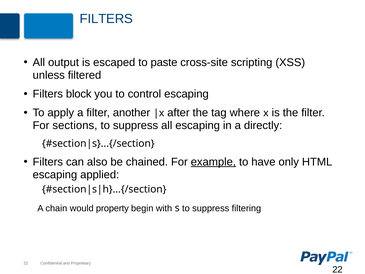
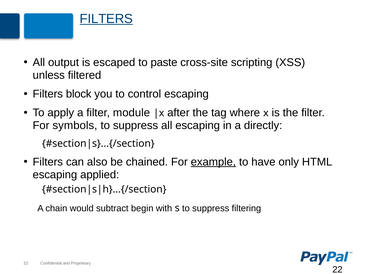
FILTERS at (106, 19) underline: none -> present
another: another -> module
sections: sections -> symbols
property: property -> subtract
